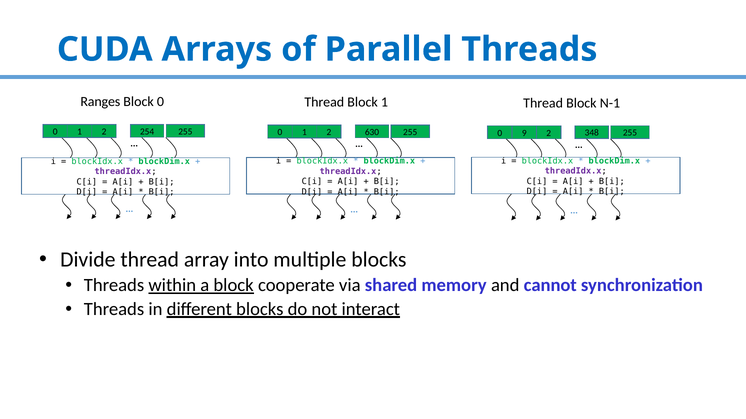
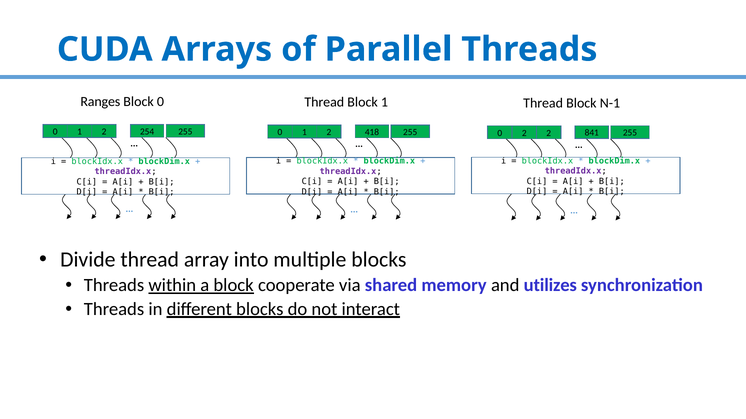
630: 630 -> 418
0 9: 9 -> 2
348: 348 -> 841
cannot: cannot -> utilizes
